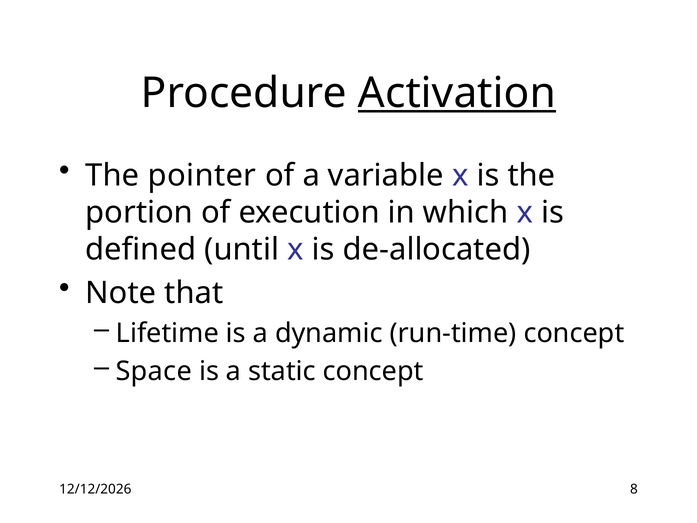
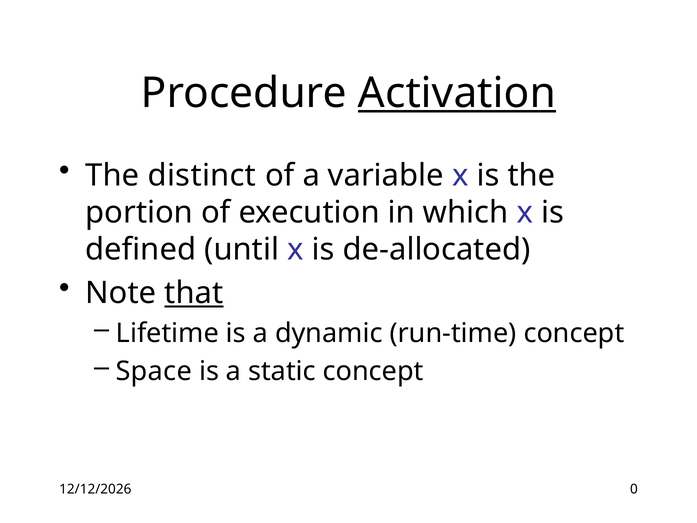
pointer: pointer -> distinct
that underline: none -> present
8: 8 -> 0
